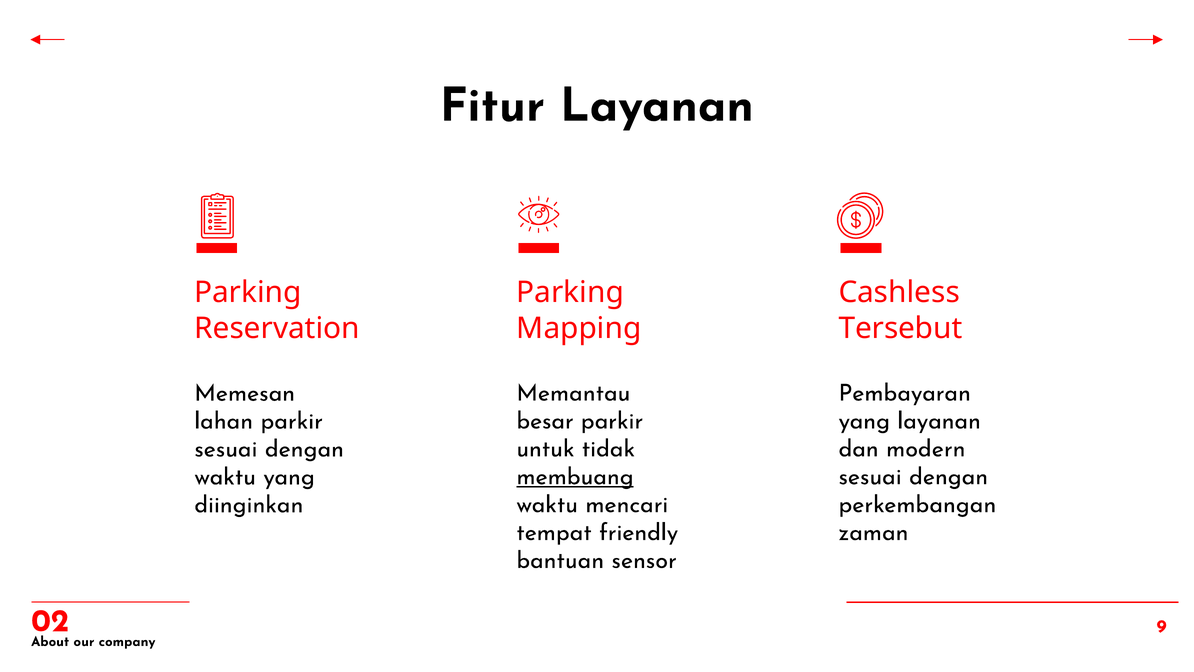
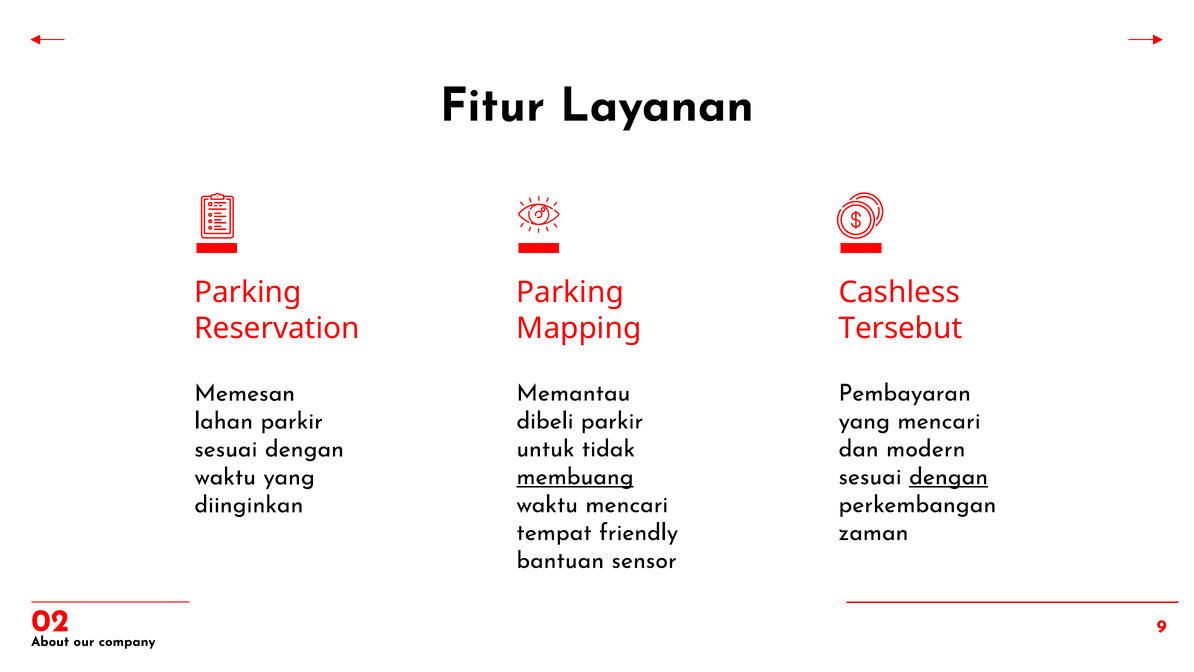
besar: besar -> dibeli
yang layanan: layanan -> mencari
dengan at (949, 476) underline: none -> present
